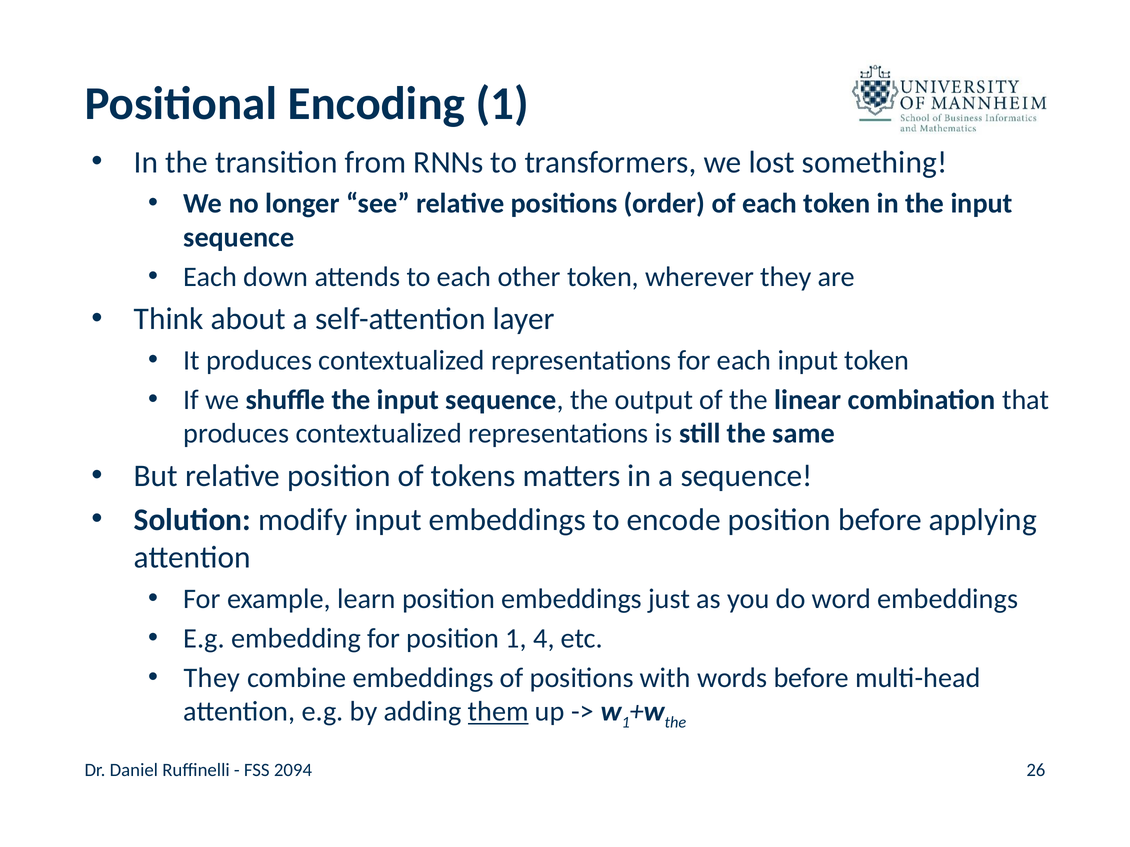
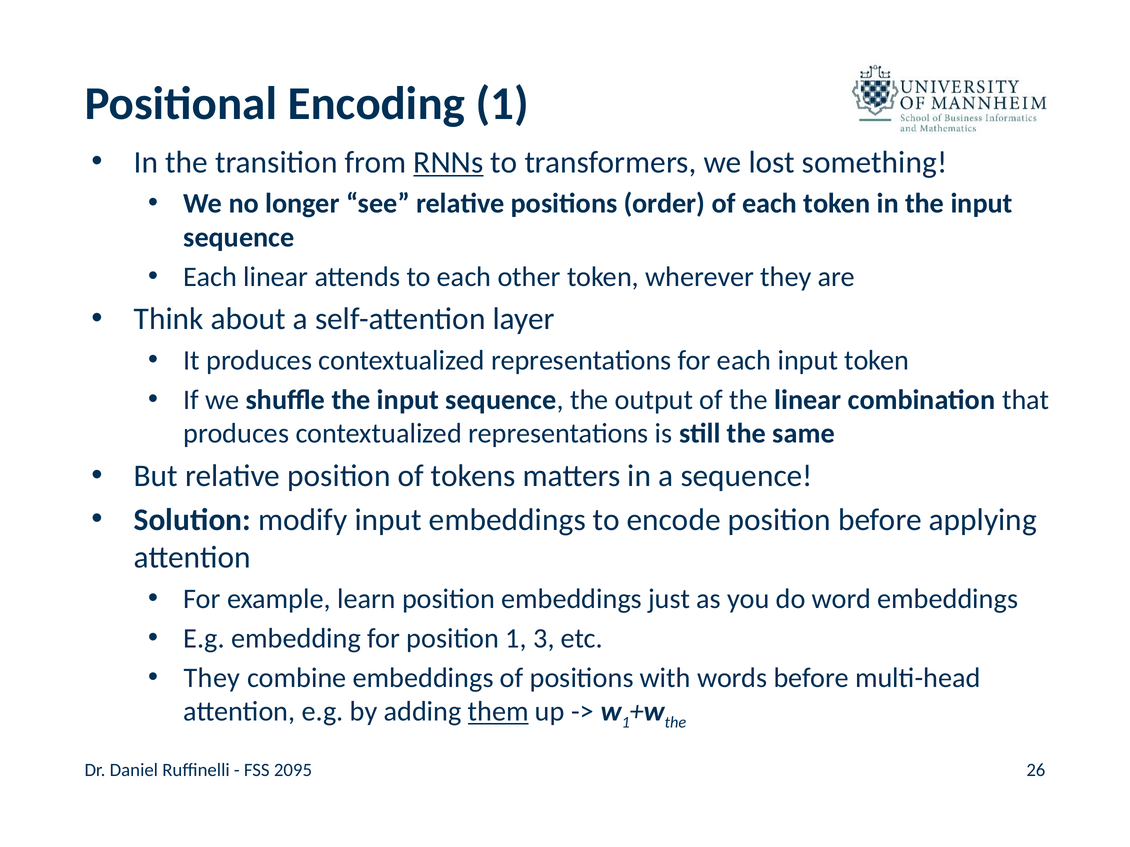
RNNs underline: none -> present
Each down: down -> linear
4: 4 -> 3
2094: 2094 -> 2095
